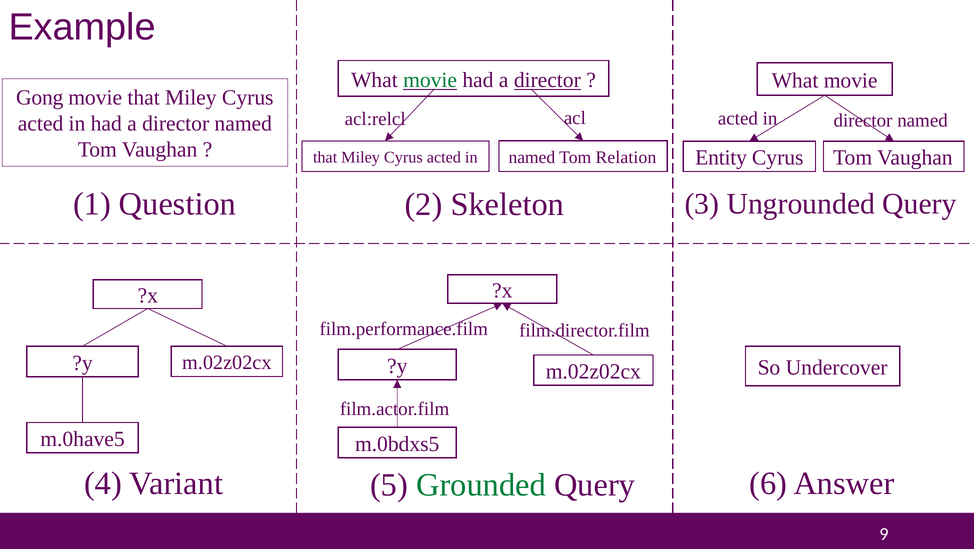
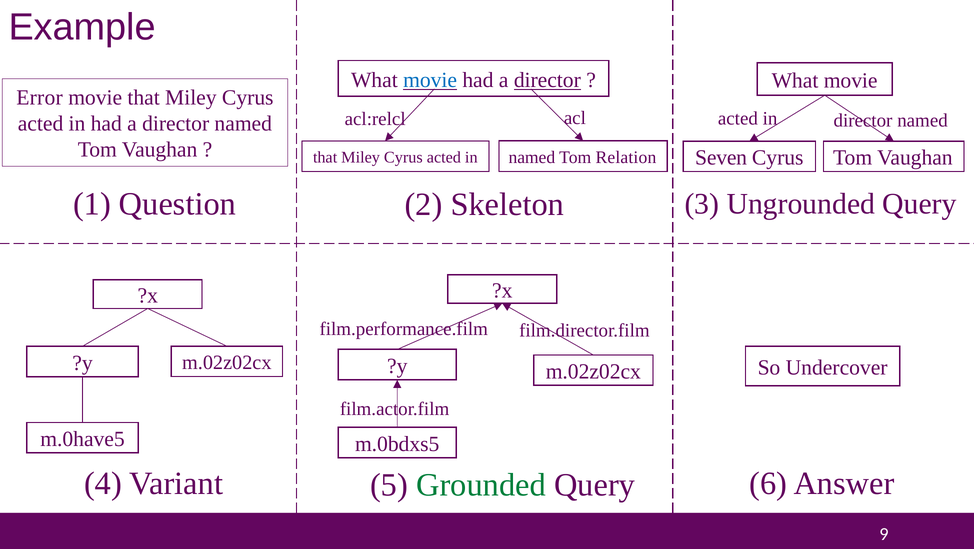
movie at (430, 80) colour: green -> blue
Gong: Gong -> Error
Entity: Entity -> Seven
